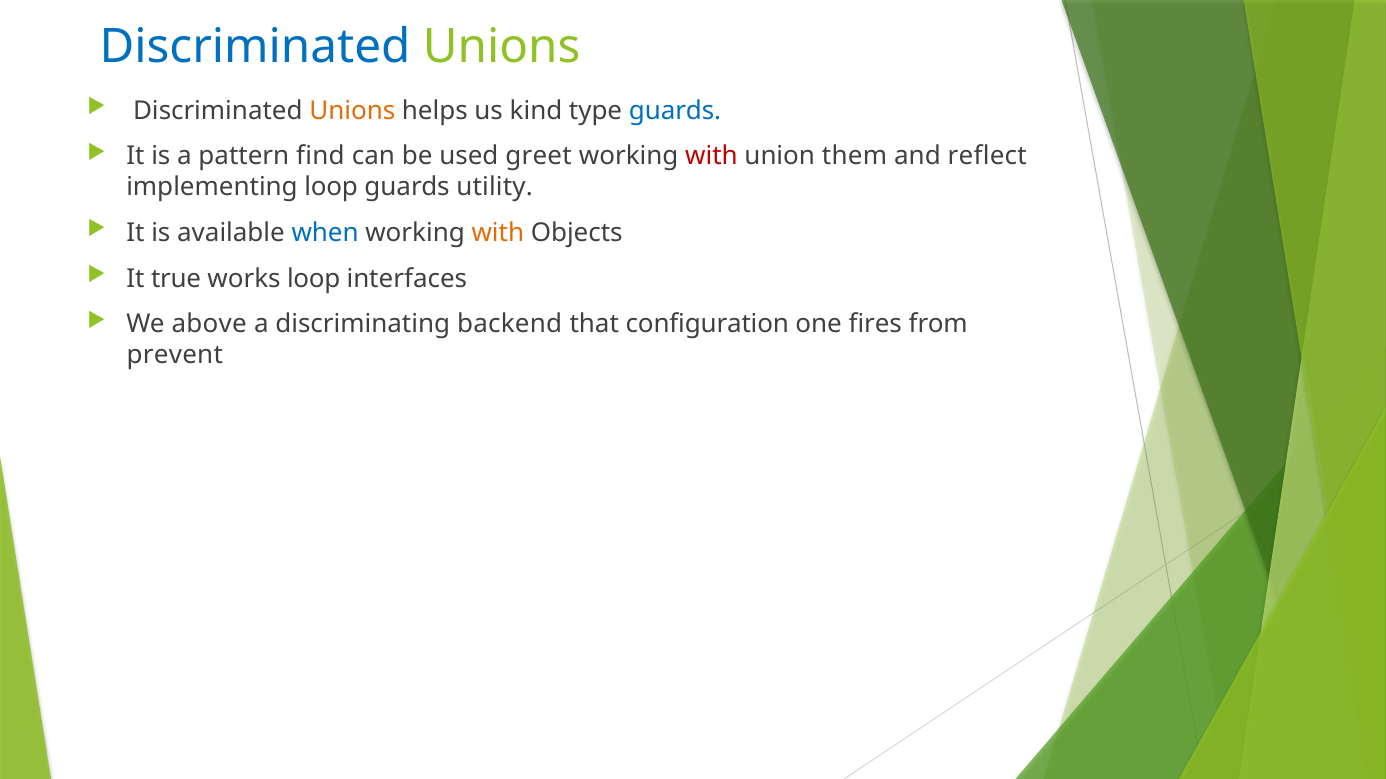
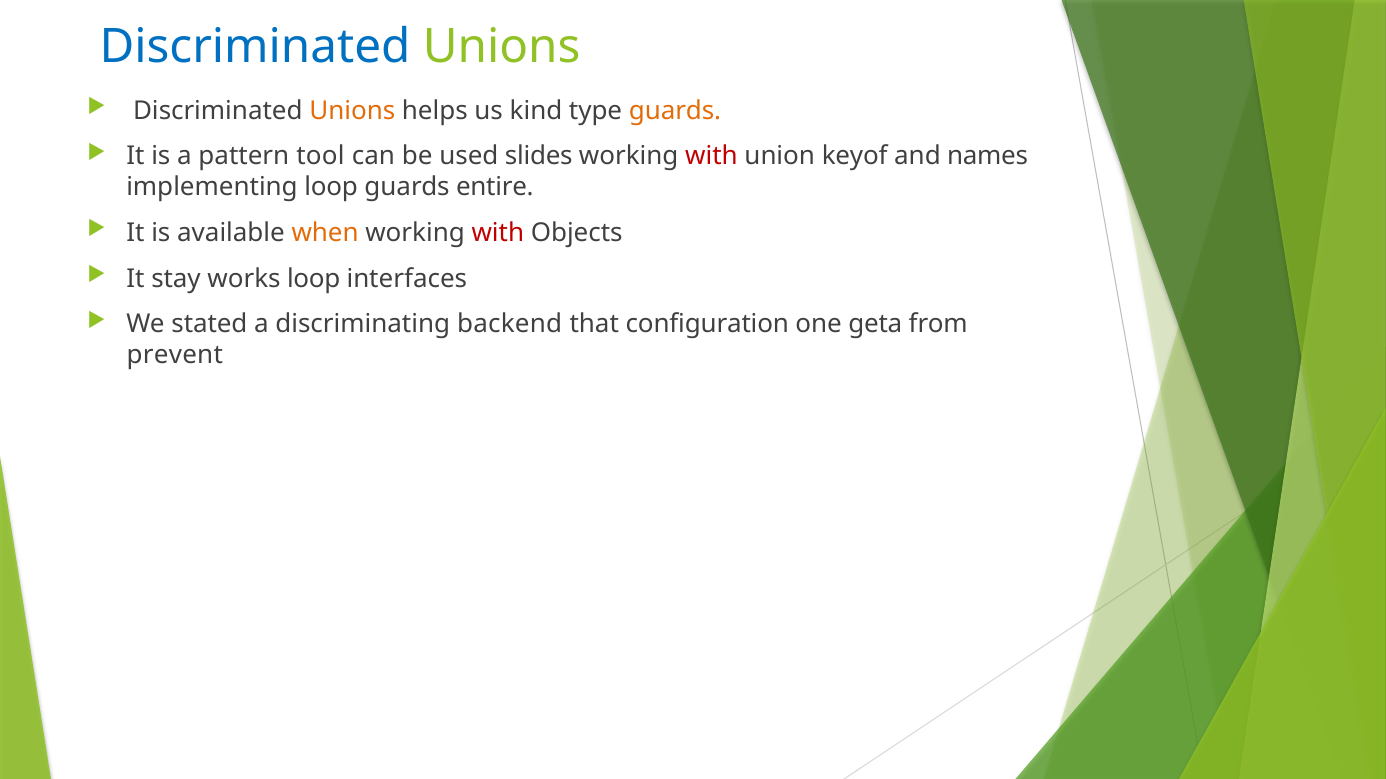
guards at (675, 111) colour: blue -> orange
find: find -> tool
greet: greet -> slides
them: them -> keyof
reflect: reflect -> names
utility: utility -> entire
when colour: blue -> orange
with at (498, 233) colour: orange -> red
true: true -> stay
above: above -> stated
fires: fires -> geta
